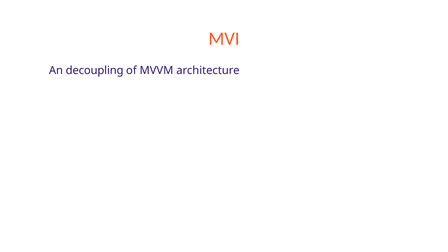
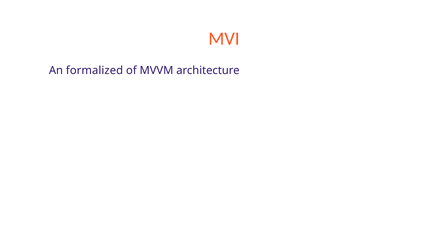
decoupling: decoupling -> formalized
